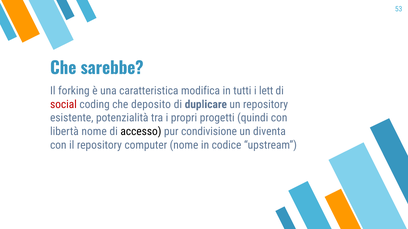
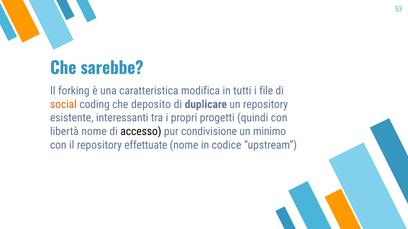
lett: lett -> file
social colour: red -> orange
potenzialità: potenzialità -> interessanti
diventa: diventa -> minimo
computer: computer -> effettuate
